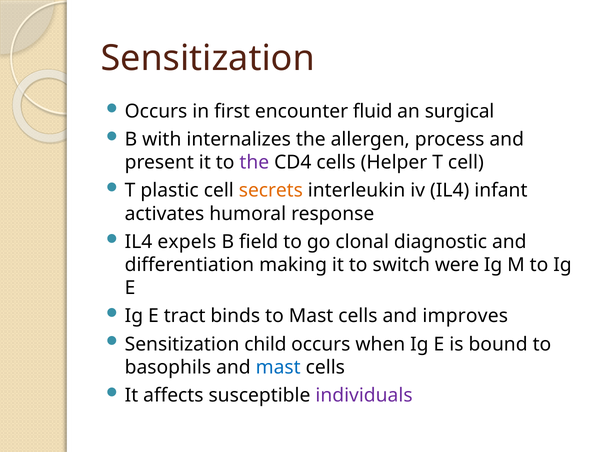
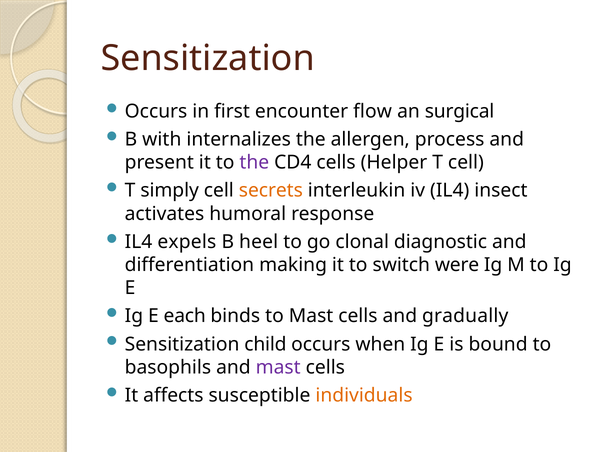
fluid: fluid -> flow
plastic: plastic -> simply
infant: infant -> insect
field: field -> heel
tract: tract -> each
improves: improves -> gradually
mast at (278, 368) colour: blue -> purple
individuals colour: purple -> orange
